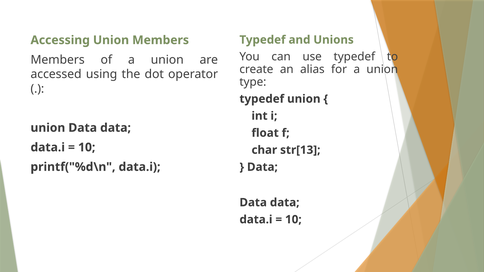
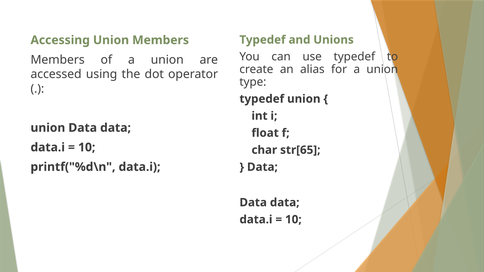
str[13: str[13 -> str[65
